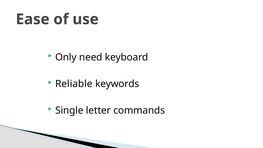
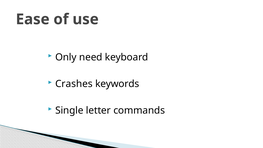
Reliable: Reliable -> Crashes
